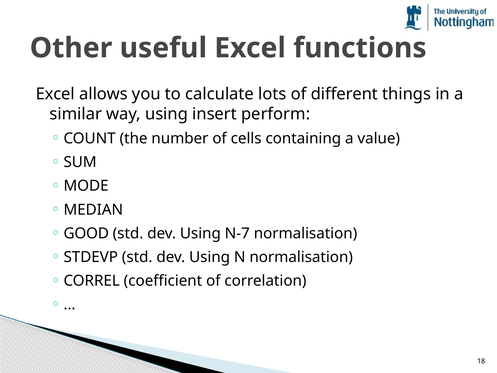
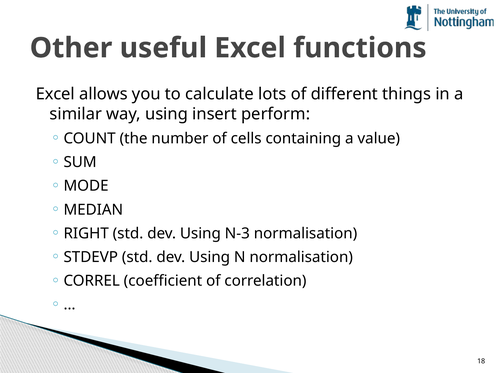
GOOD: GOOD -> RIGHT
N-7: N-7 -> N-3
